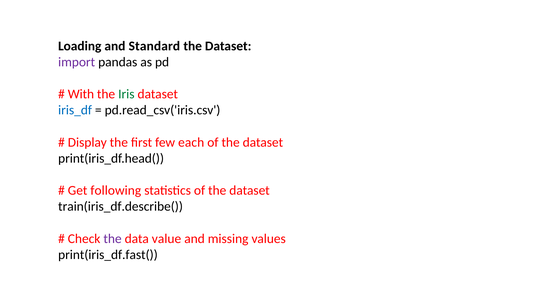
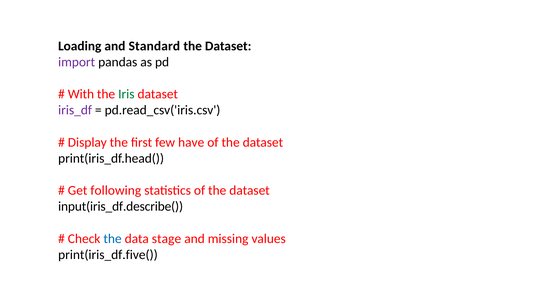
iris_df colour: blue -> purple
each: each -> have
train(iris_df.describe(: train(iris_df.describe( -> input(iris_df.describe(
the at (113, 239) colour: purple -> blue
value: value -> stage
print(iris_df.fast(: print(iris_df.fast( -> print(iris_df.five(
